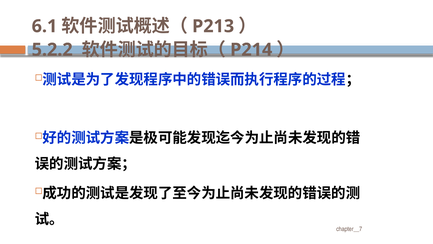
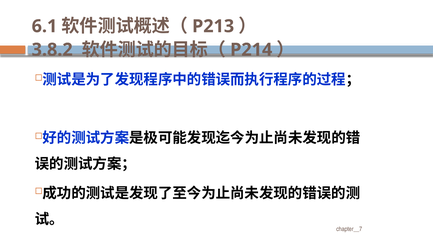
5.2.2: 5.2.2 -> 3.8.2
